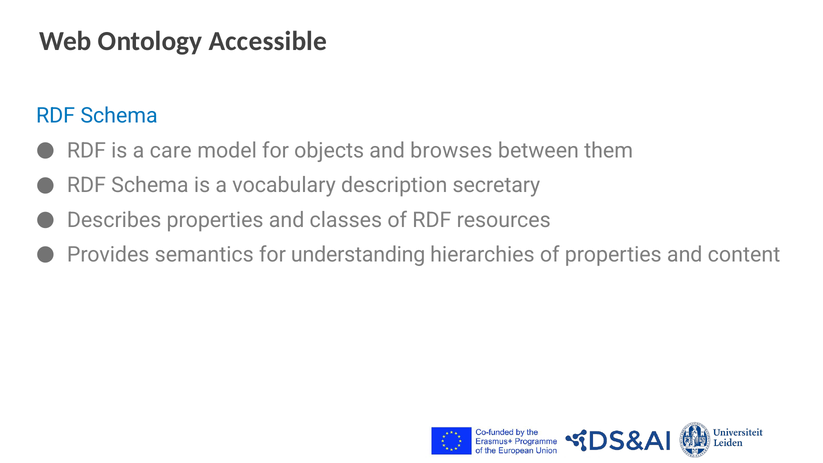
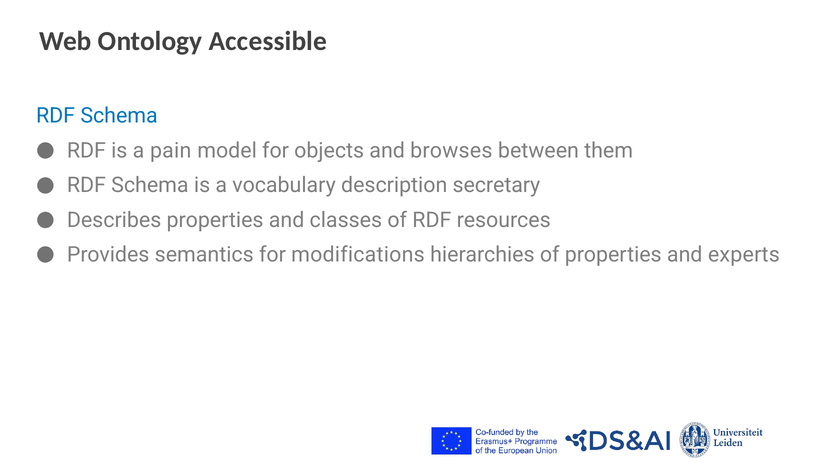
care: care -> pain
understanding: understanding -> modifications
content: content -> experts
